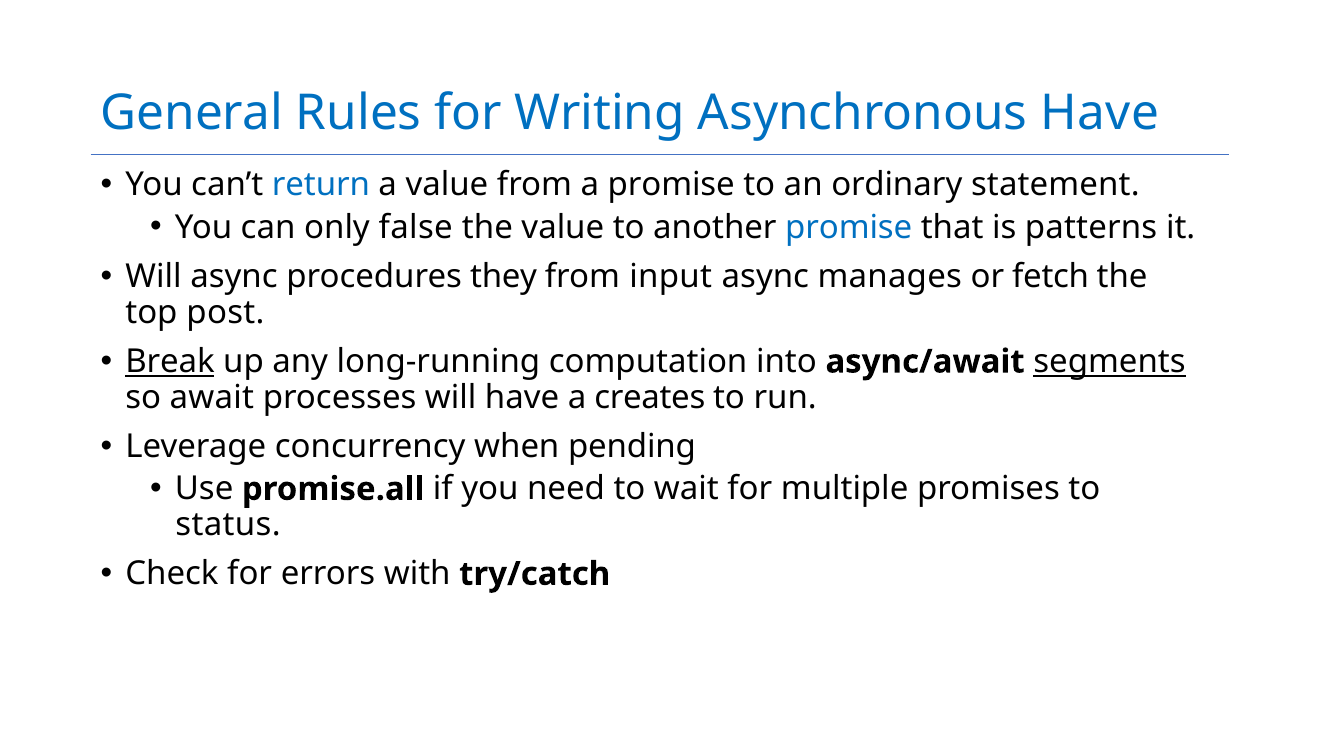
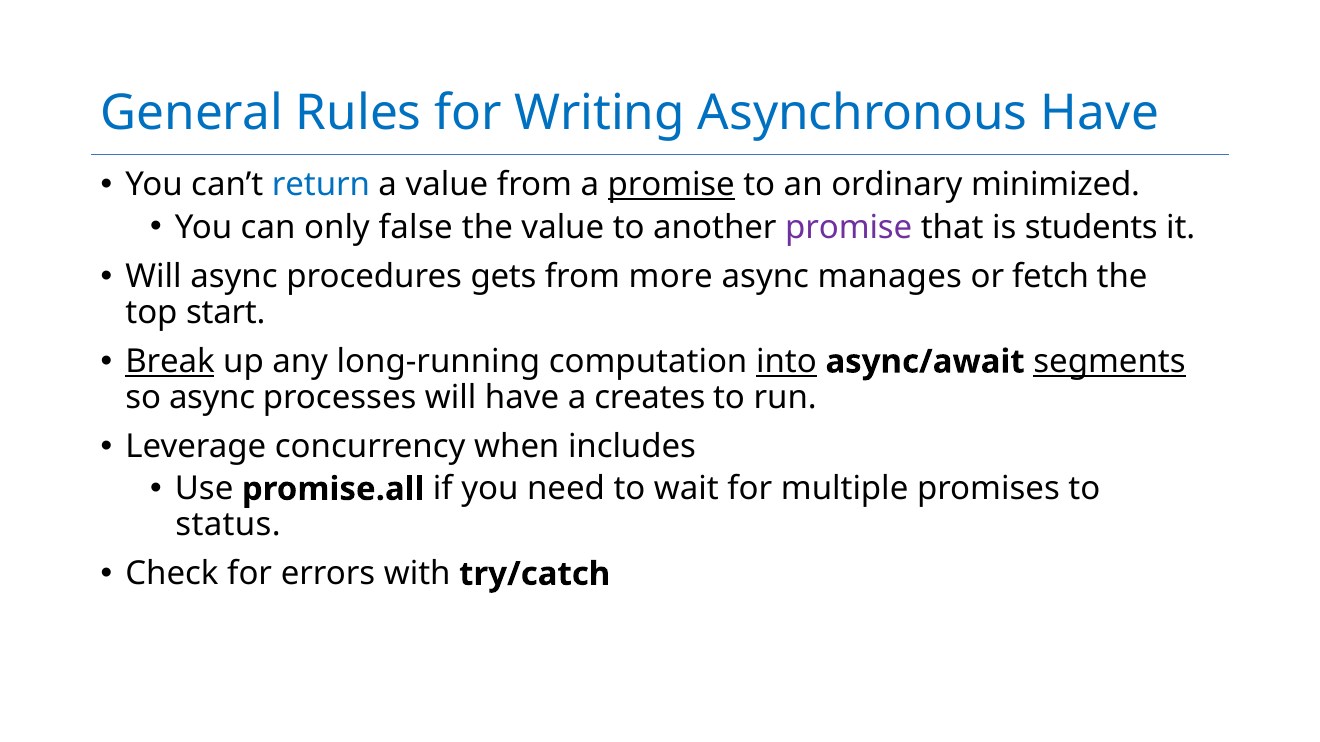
promise at (671, 185) underline: none -> present
statement: statement -> minimized
promise at (849, 227) colour: blue -> purple
patterns: patterns -> students
they: they -> gets
input: input -> more
post: post -> start
into underline: none -> present
so await: await -> async
pending: pending -> includes
